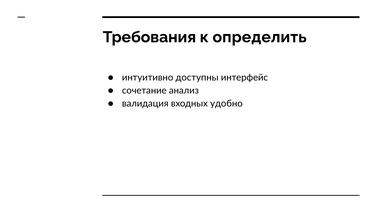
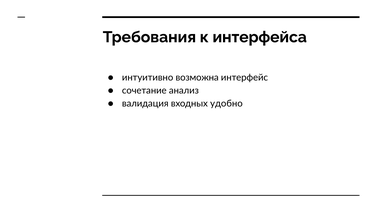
определить: определить -> интерфейса
доступны: доступны -> возможна
